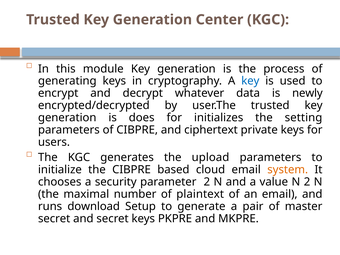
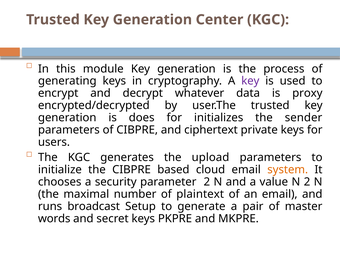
key at (250, 81) colour: blue -> purple
newly: newly -> proxy
setting: setting -> sender
download: download -> broadcast
secret at (54, 219): secret -> words
